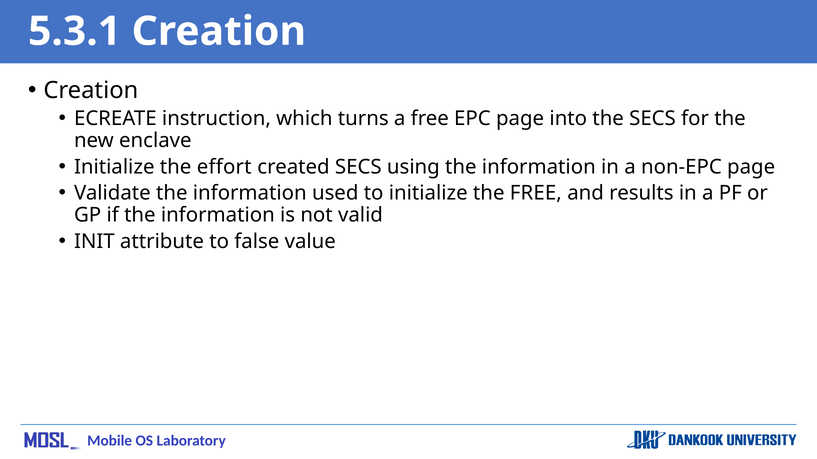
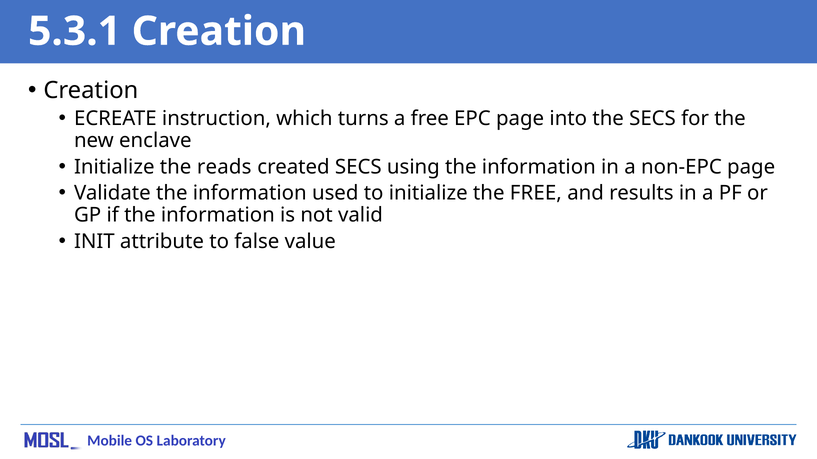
effort: effort -> reads
